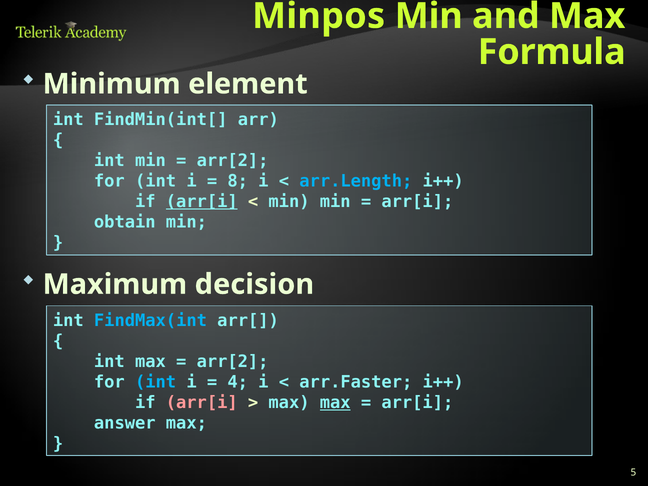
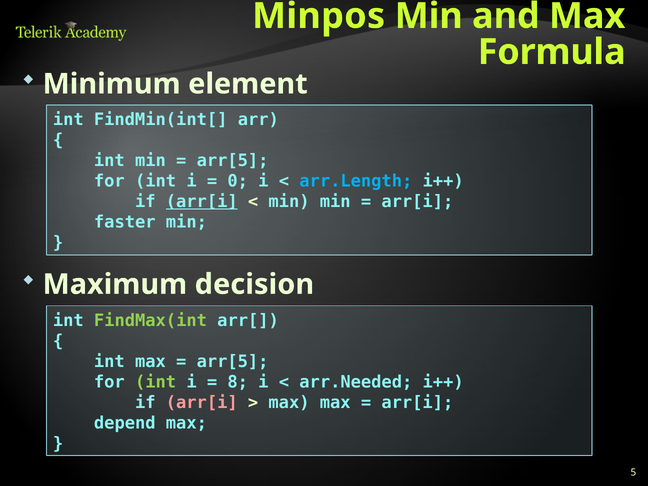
arr[2 at (233, 161): arr[2 -> arr[5
8: 8 -> 0
obtain: obtain -> faster
FindMax(int colour: light blue -> light green
arr[2 at (233, 361): arr[2 -> arr[5
int at (156, 382) colour: light blue -> light green
4: 4 -> 8
arr.Faster: arr.Faster -> arr.Needed
max at (335, 402) underline: present -> none
answer: answer -> depend
